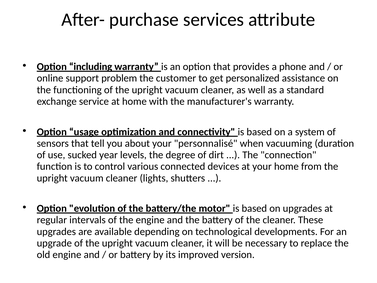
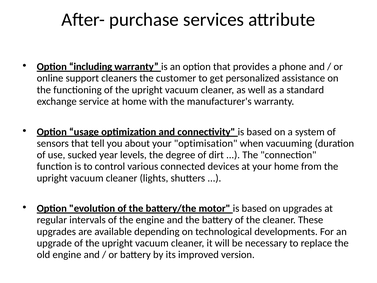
problem: problem -> cleaners
personnalisé: personnalisé -> optimisation
